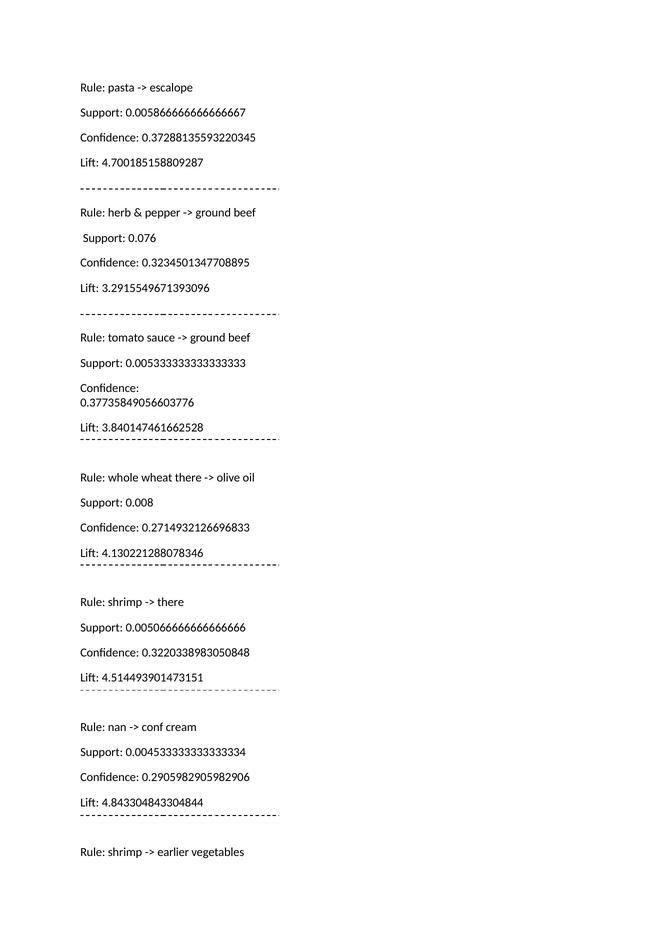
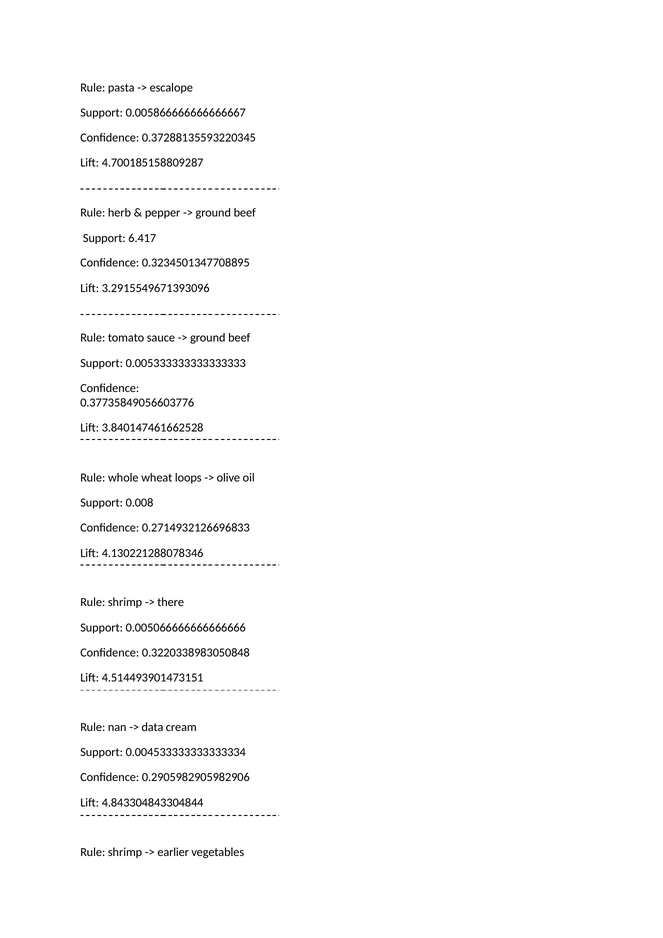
0.076: 0.076 -> 6.417
wheat there: there -> loops
conf: conf -> data
